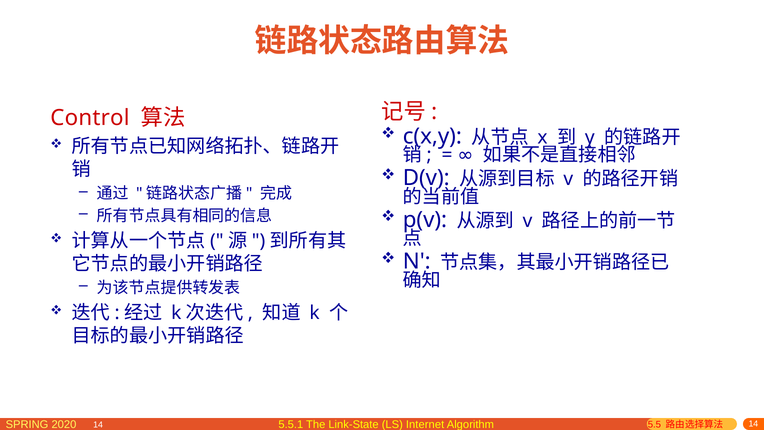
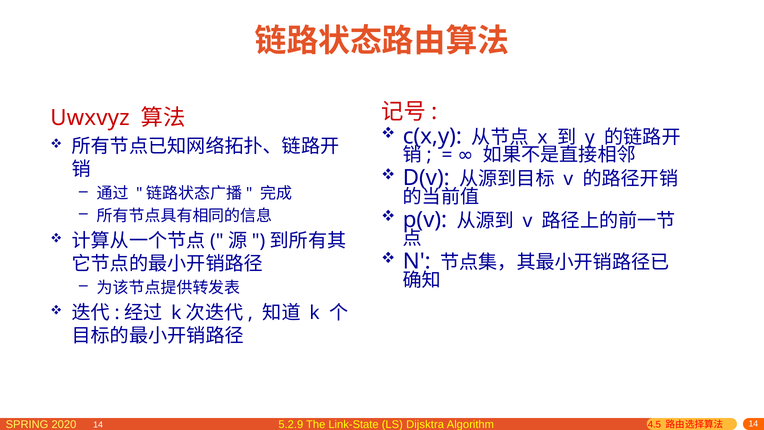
Control: Control -> Uwxvyz
5.5.1: 5.5.1 -> 5.2.9
Internet: Internet -> Dijsktra
5.5: 5.5 -> 4.5
